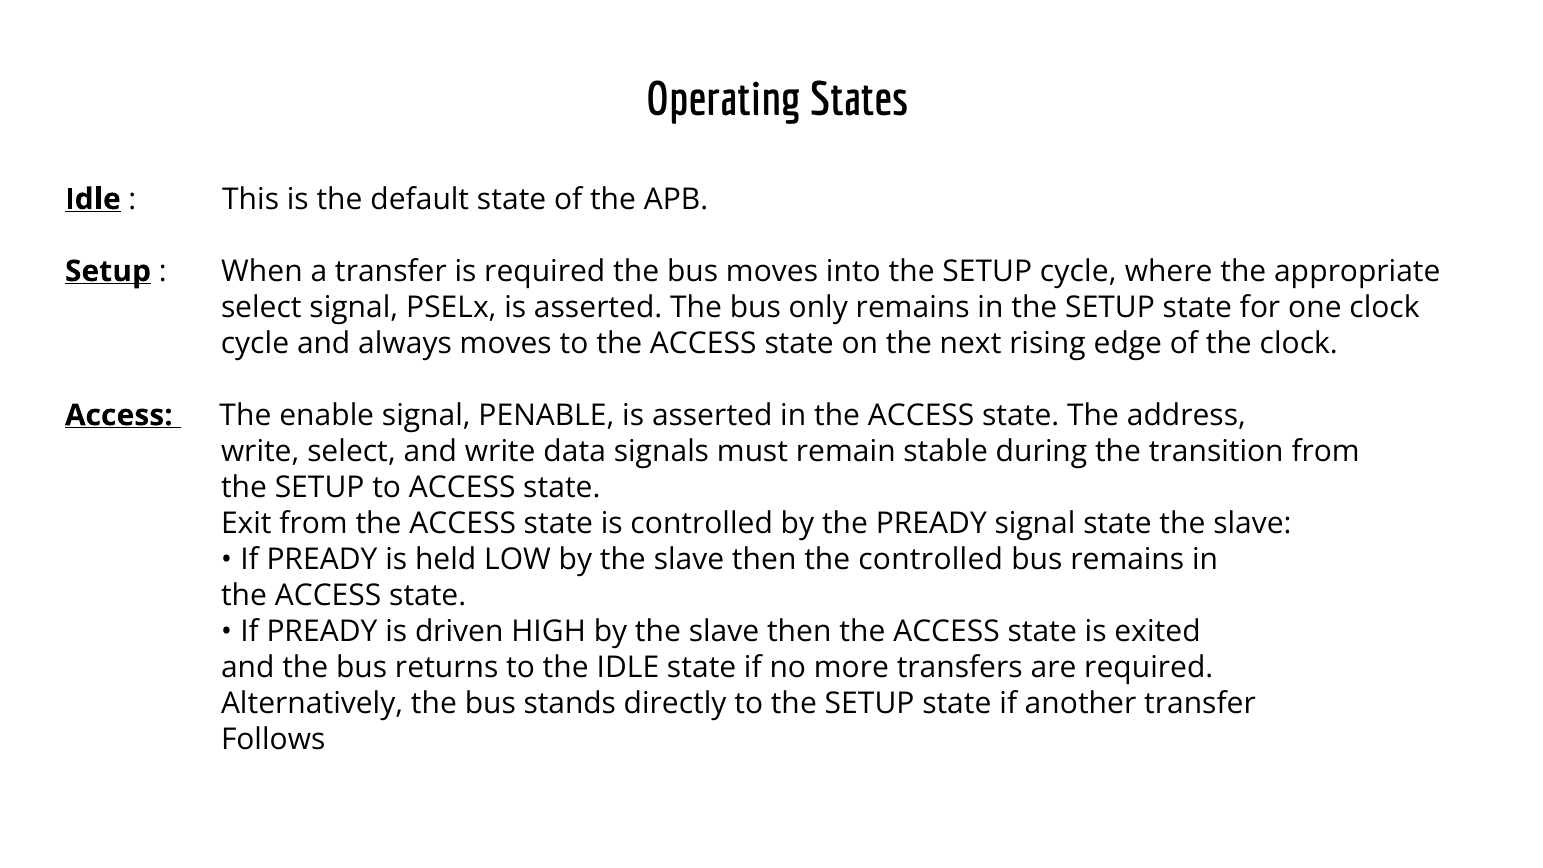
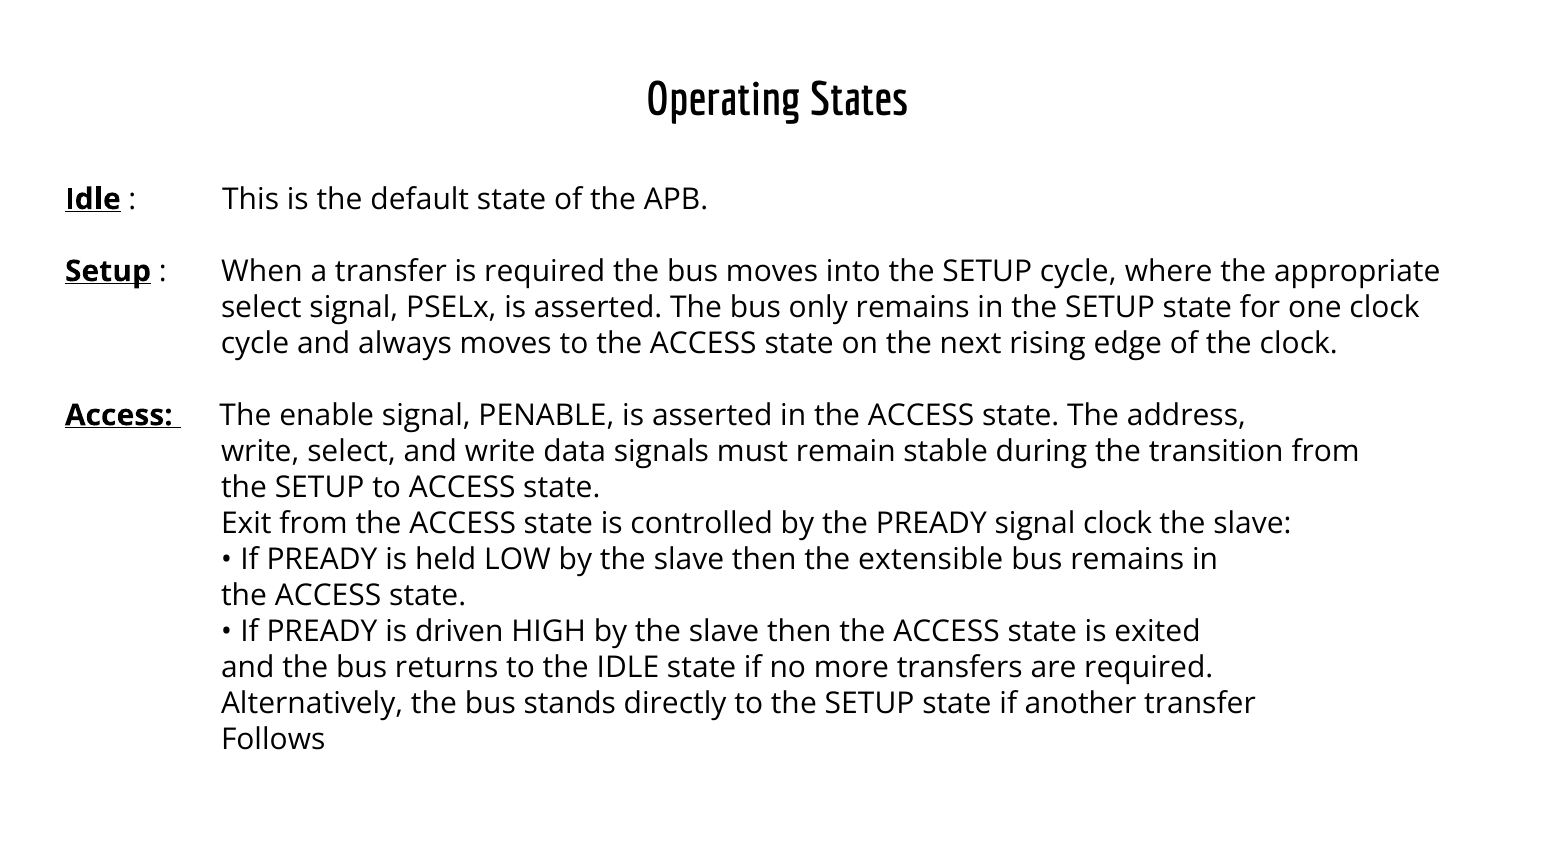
signal state: state -> clock
the controlled: controlled -> extensible
